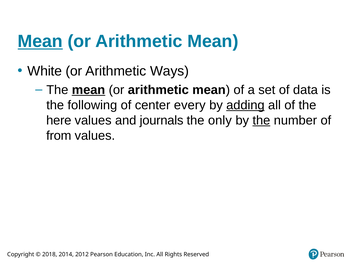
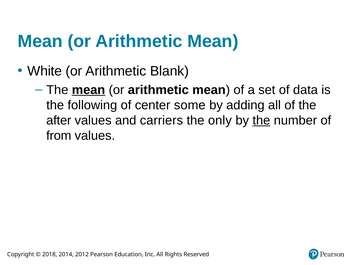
Mean at (40, 41) underline: present -> none
Ways: Ways -> Blank
every: every -> some
adding underline: present -> none
here: here -> after
journals: journals -> carriers
